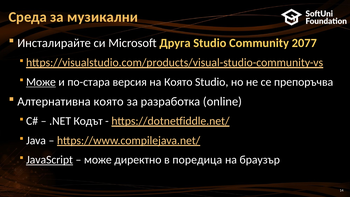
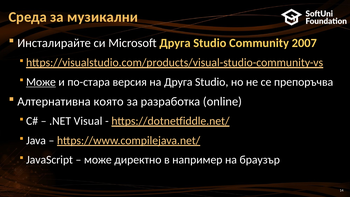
2077: 2077 -> 2007
на Която: Която -> Друга
Кодът: Кодът -> Visual
JavaScript underline: present -> none
поредица: поредица -> например
